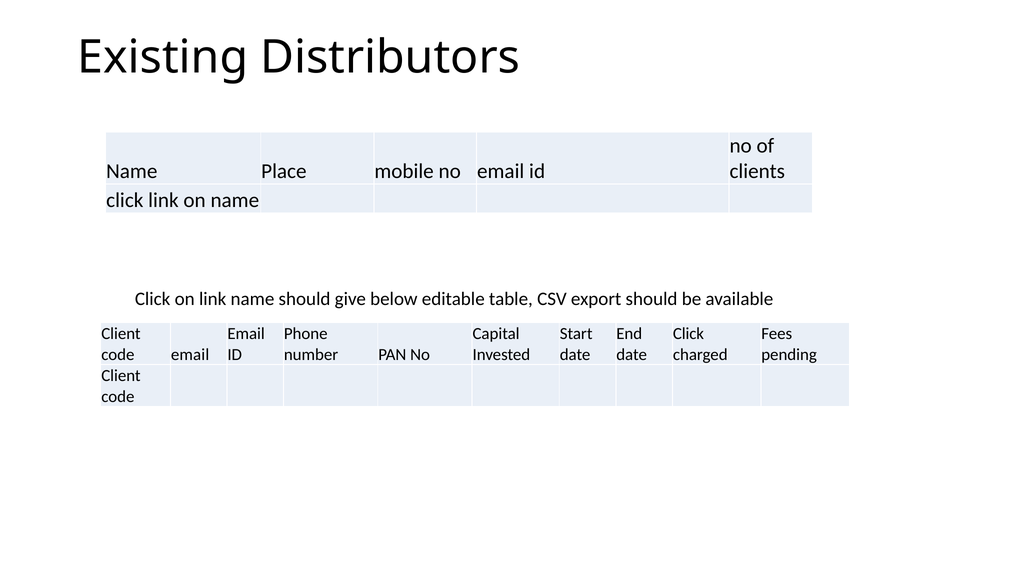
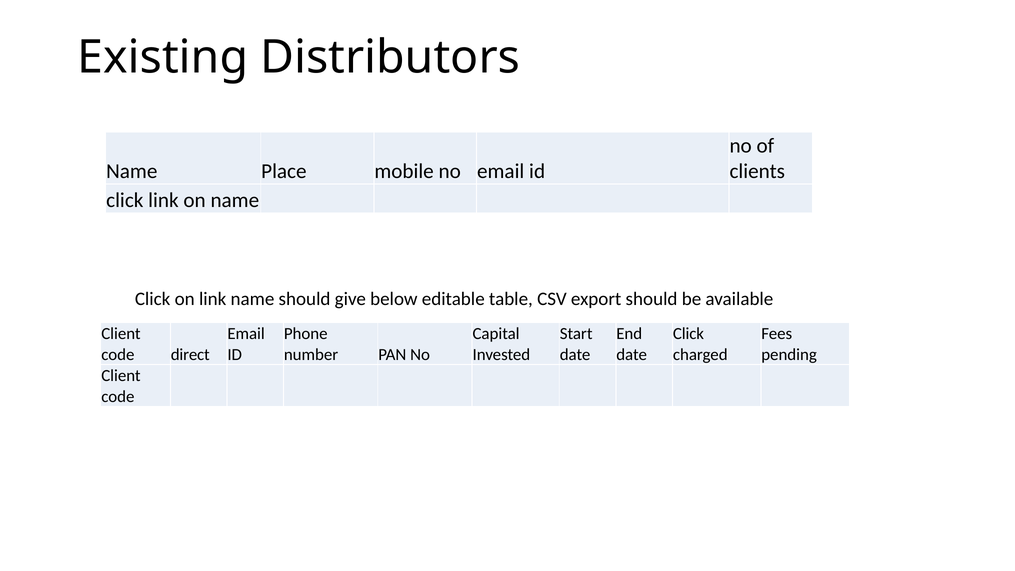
code email: email -> direct
